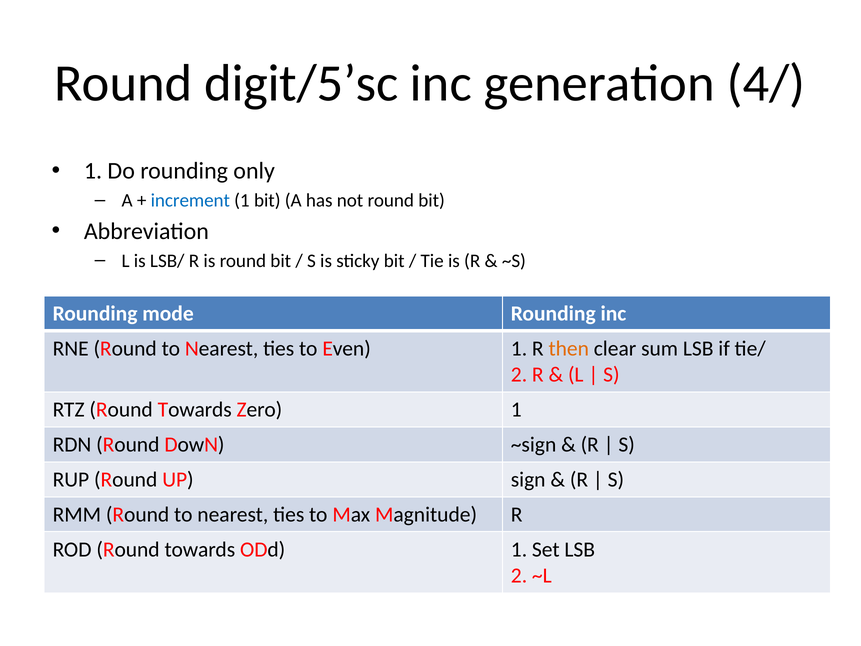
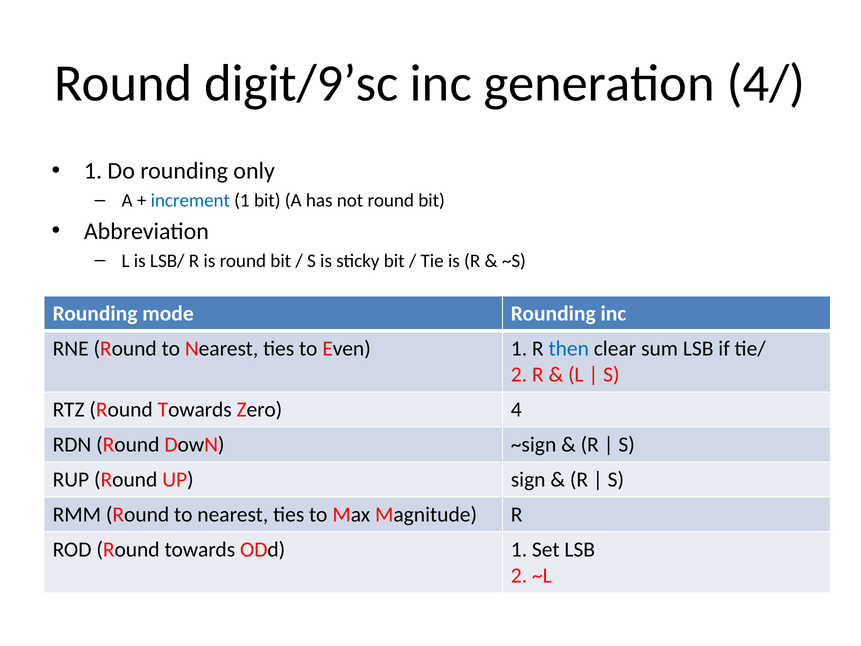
digit/5’sc: digit/5’sc -> digit/9’sc
then colour: orange -> blue
Zero 1: 1 -> 4
